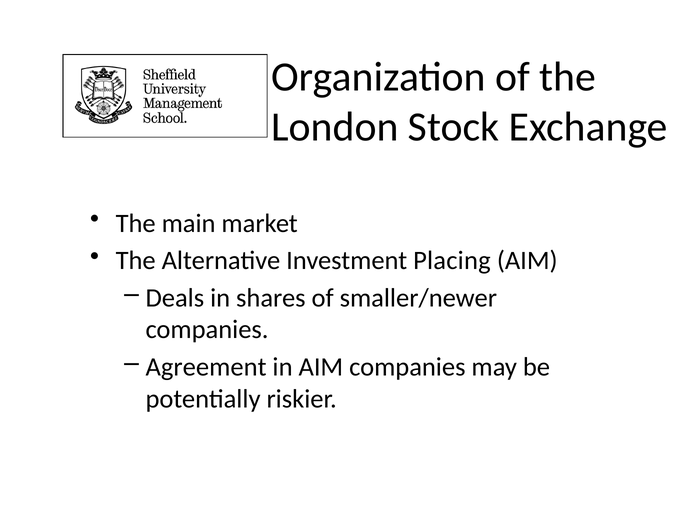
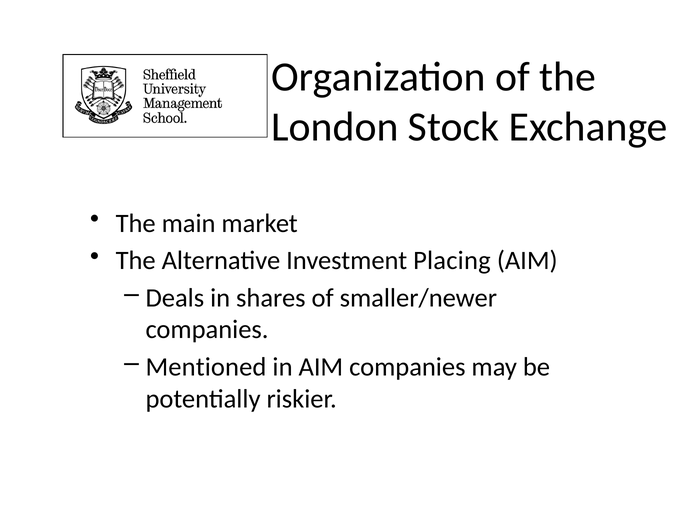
Agreement: Agreement -> Mentioned
